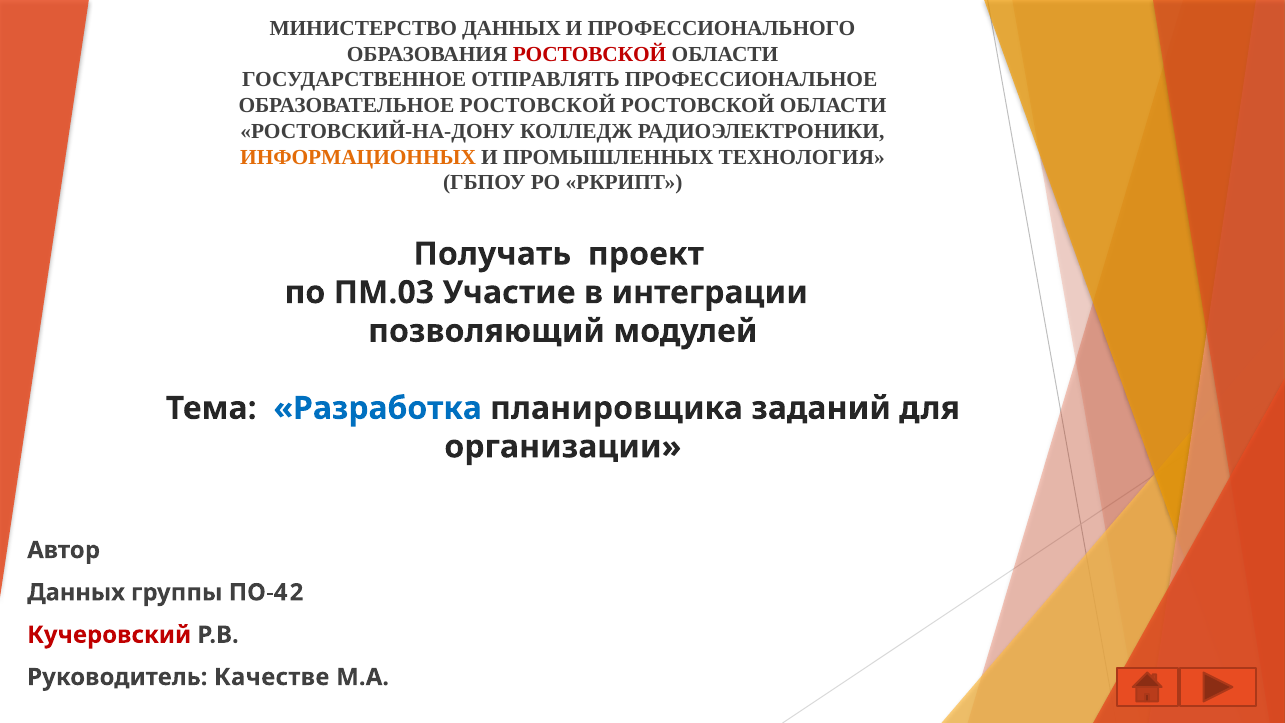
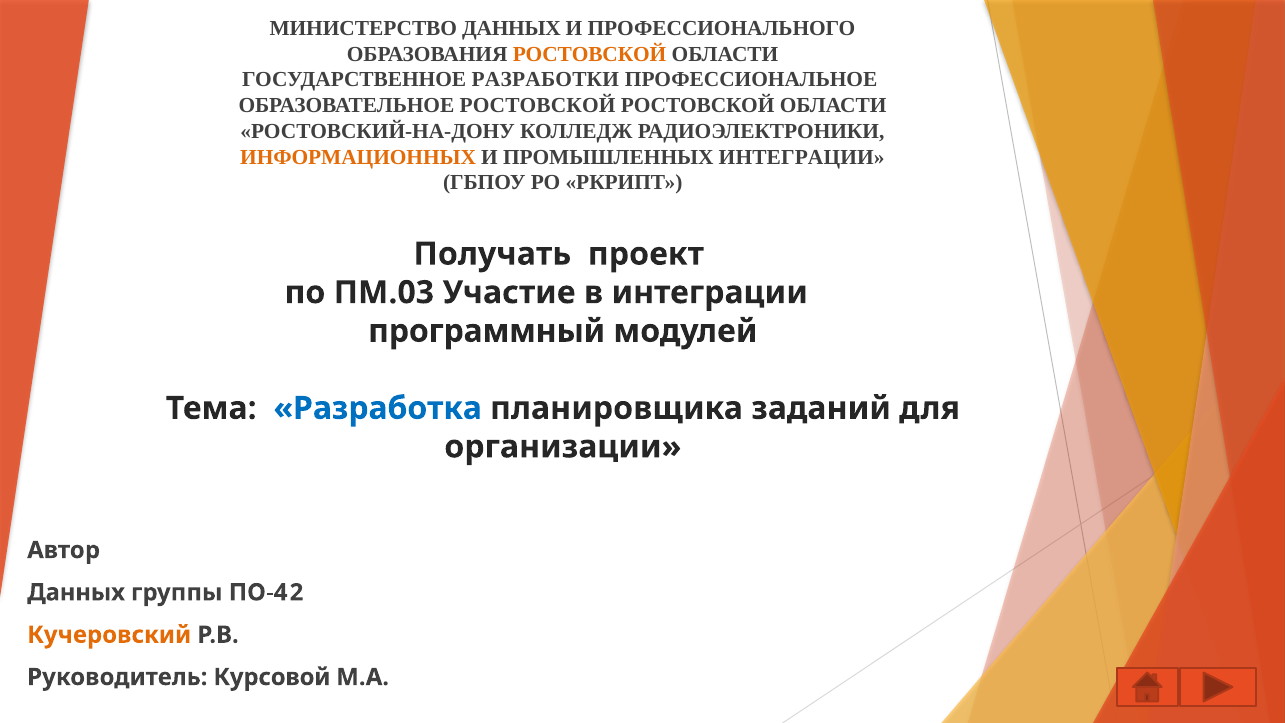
РОСТОВСКОЙ at (590, 54) colour: red -> orange
ОТПРАВЛЯТЬ: ОТПРАВЛЯТЬ -> РАЗРАБОТКИ
ПРОМЫШЛЕННЫХ ТЕХНОЛОГИЯ: ТЕХНОЛОГИЯ -> ИНТЕГРАЦИИ
позволяющий: позволяющий -> программный
Кучеровский colour: red -> orange
Качестве: Качестве -> Курсовой
